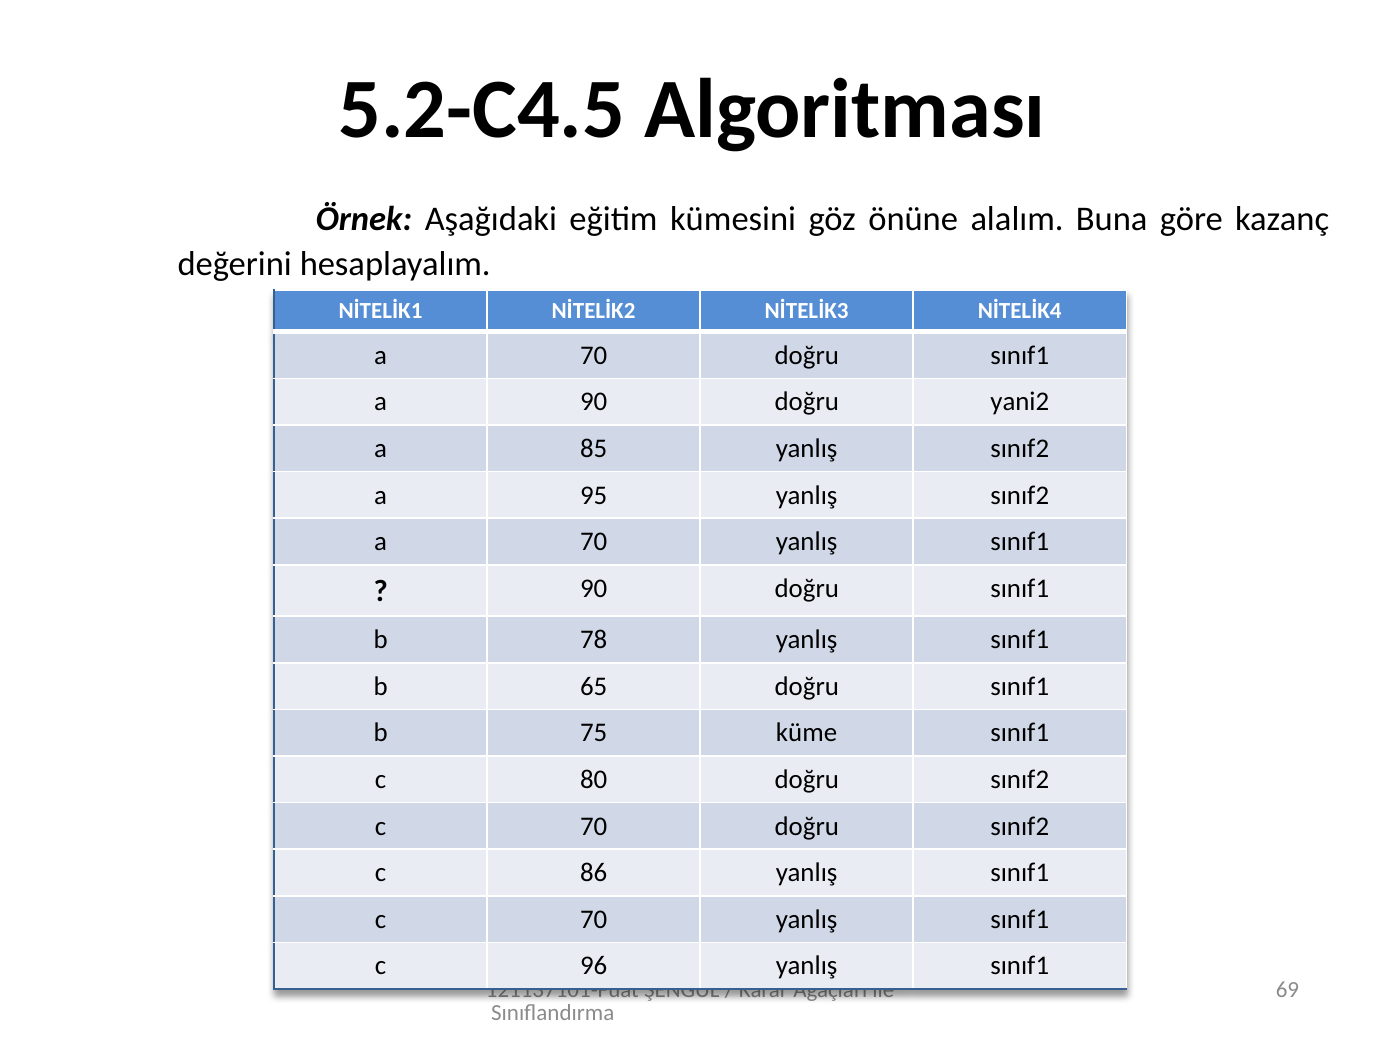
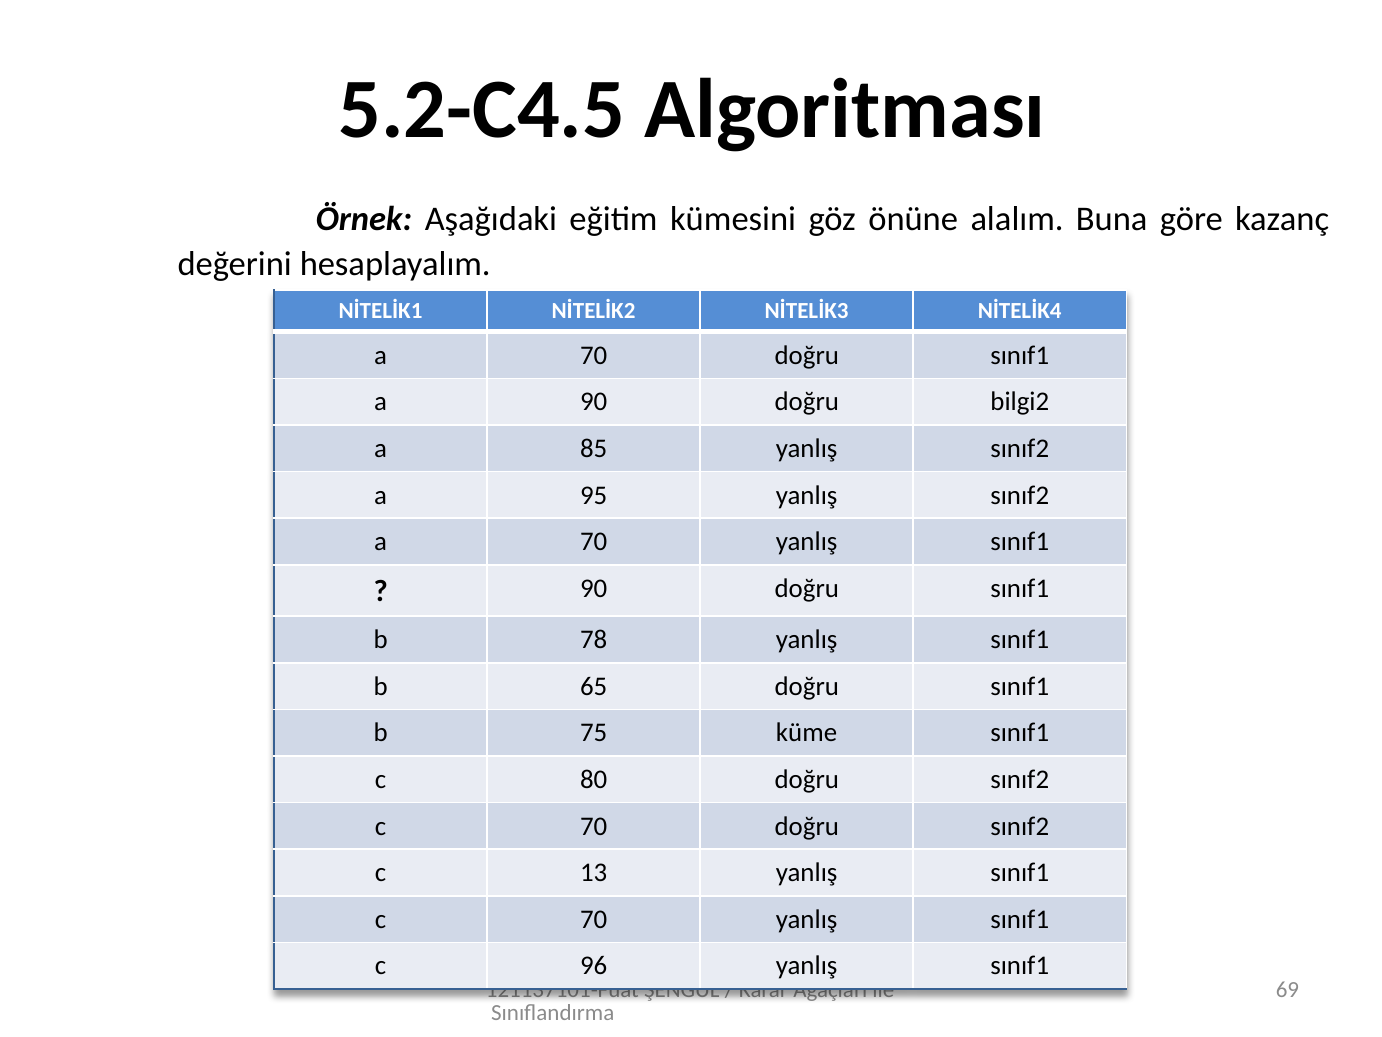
yani2: yani2 -> bilgi2
86: 86 -> 13
